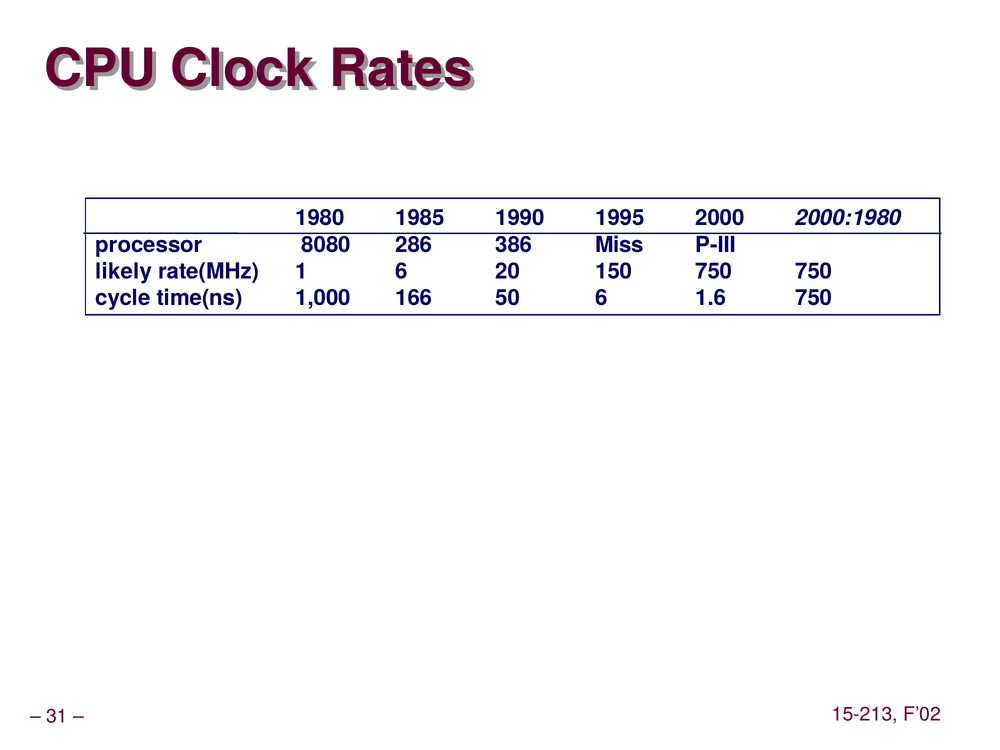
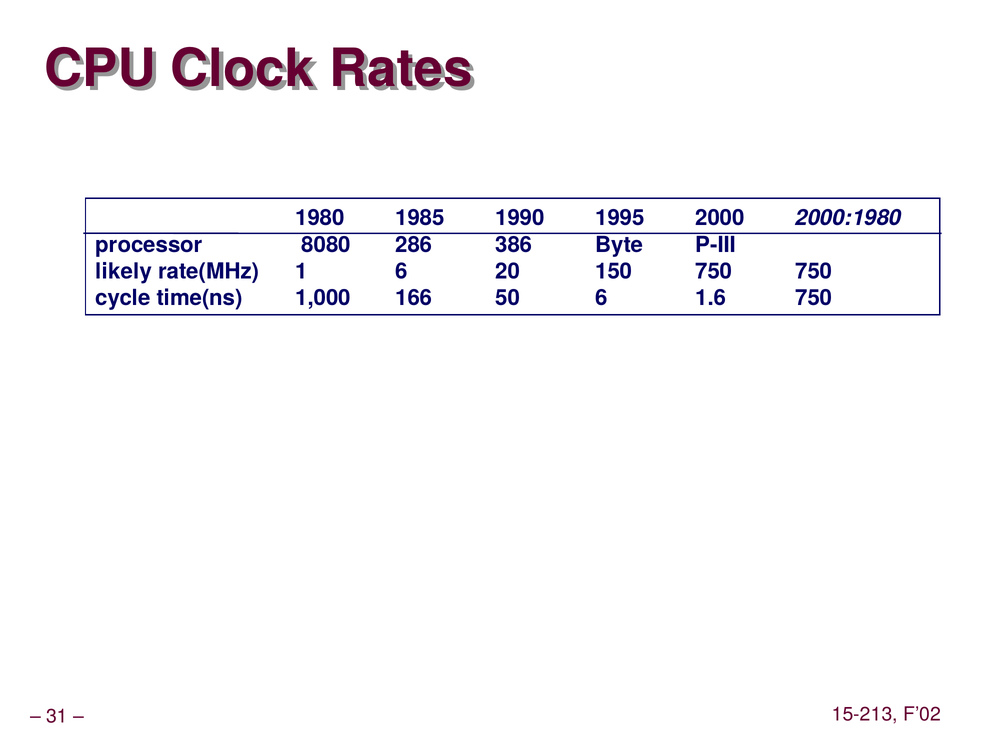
Miss: Miss -> Byte
